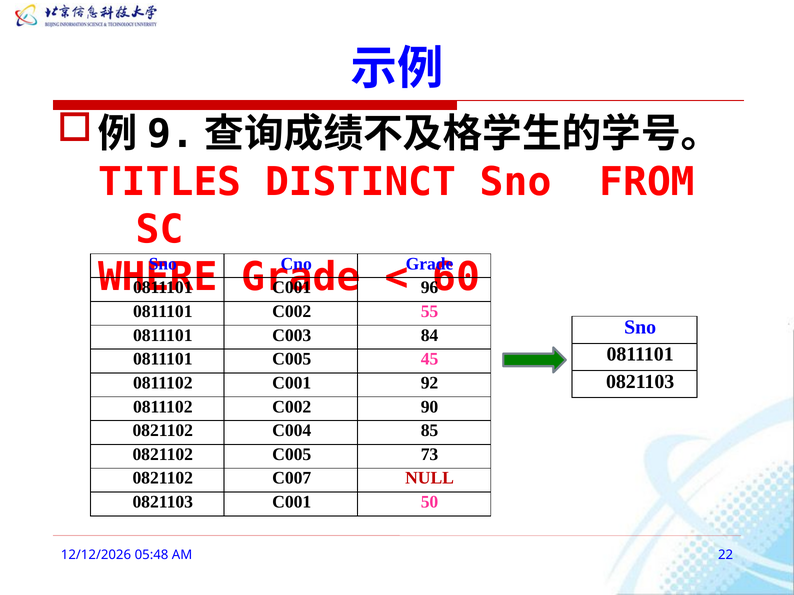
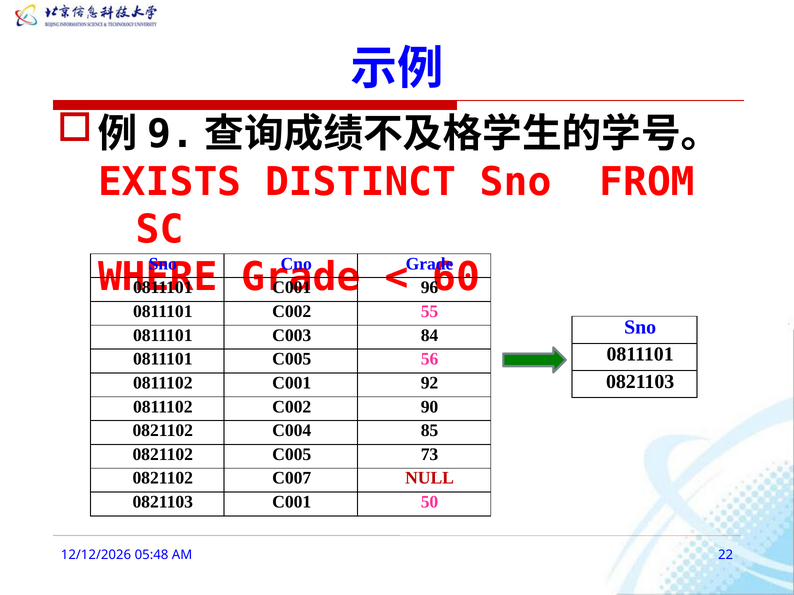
TITLES: TITLES -> EXISTS
45: 45 -> 56
